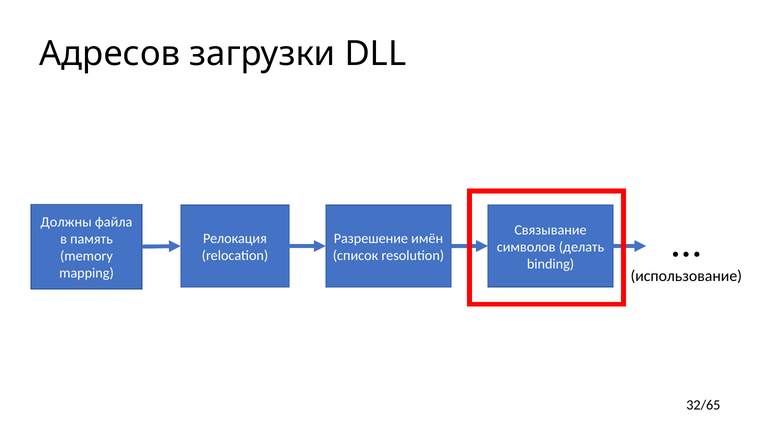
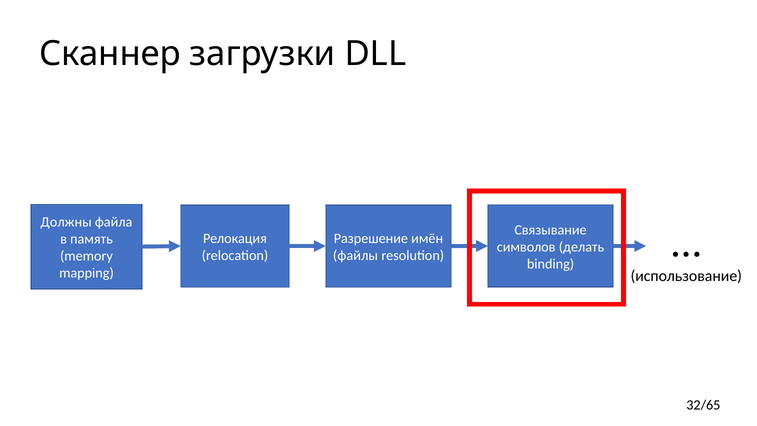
Адресов: Адресов -> Сканнер
список: список -> файлы
